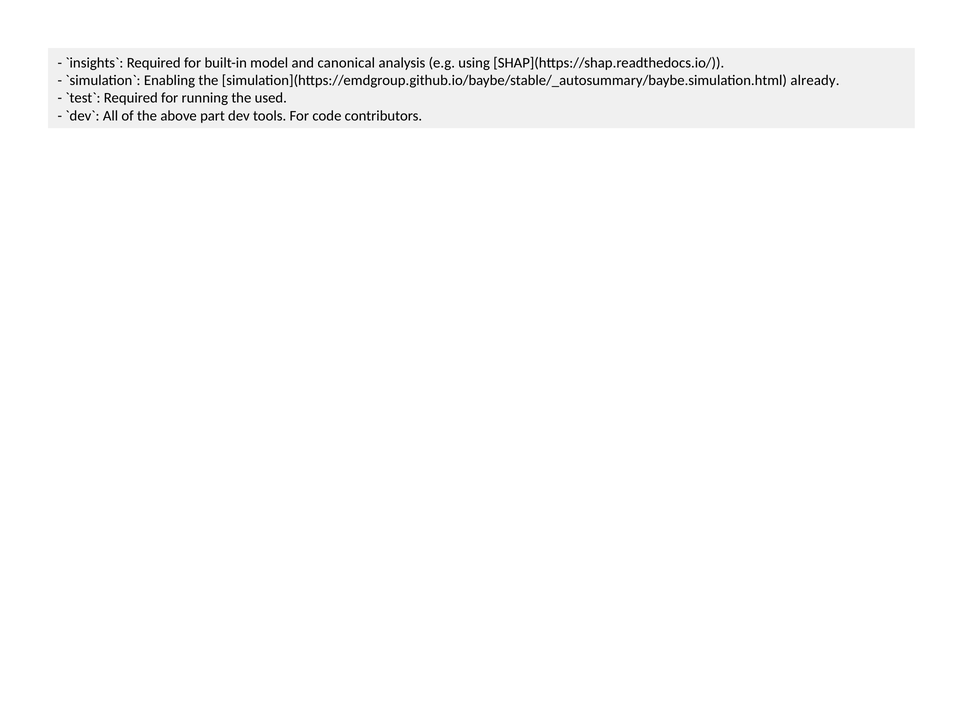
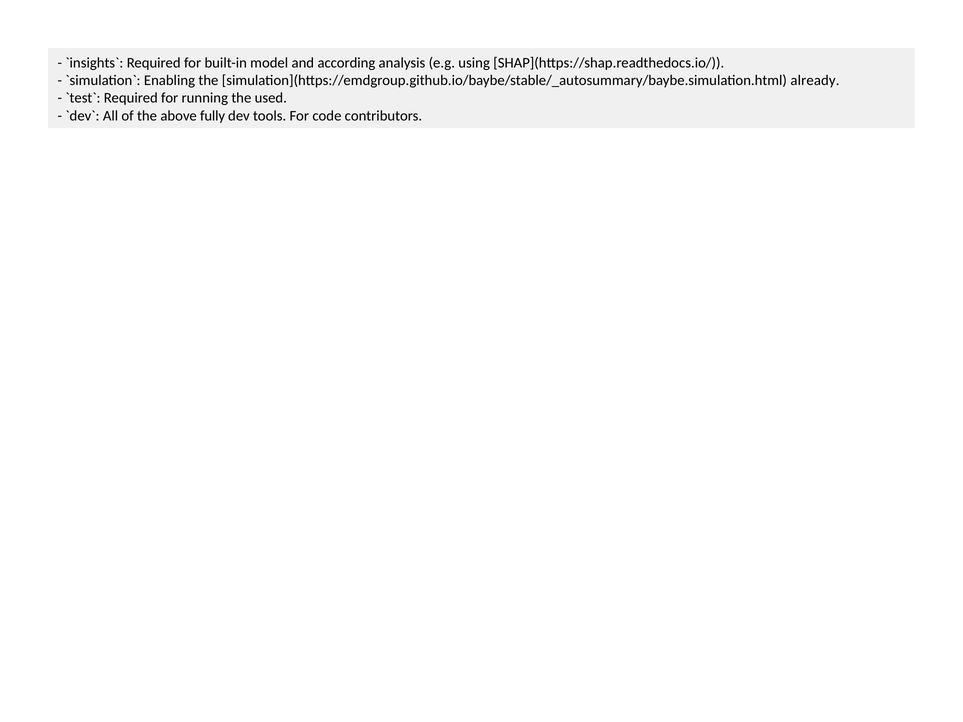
canonical: canonical -> according
part: part -> fully
